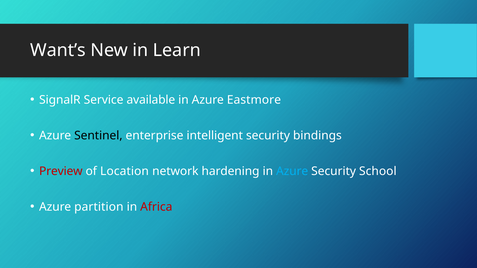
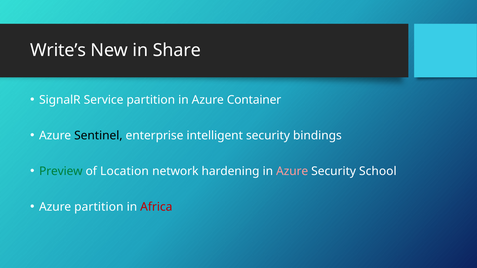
Want’s: Want’s -> Write’s
Learn: Learn -> Share
Service available: available -> partition
Eastmore: Eastmore -> Container
Preview colour: red -> green
Azure at (292, 171) colour: light blue -> pink
